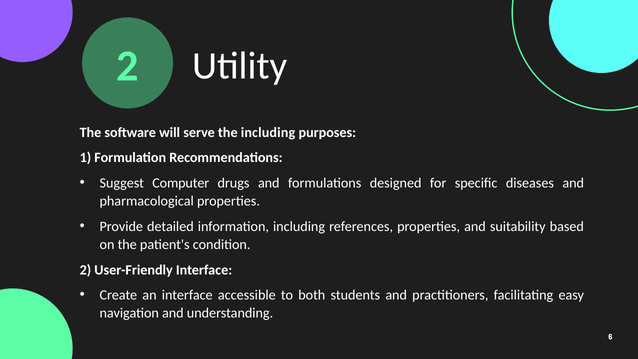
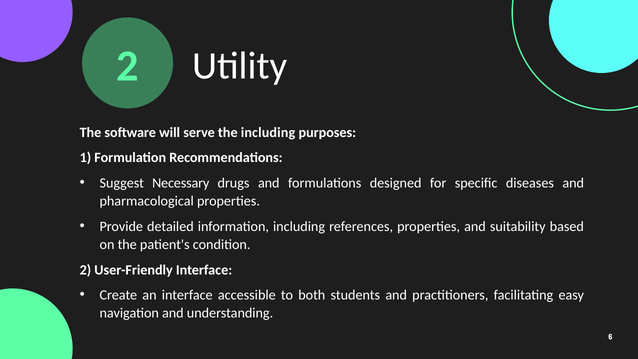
Computer: Computer -> Necessary
